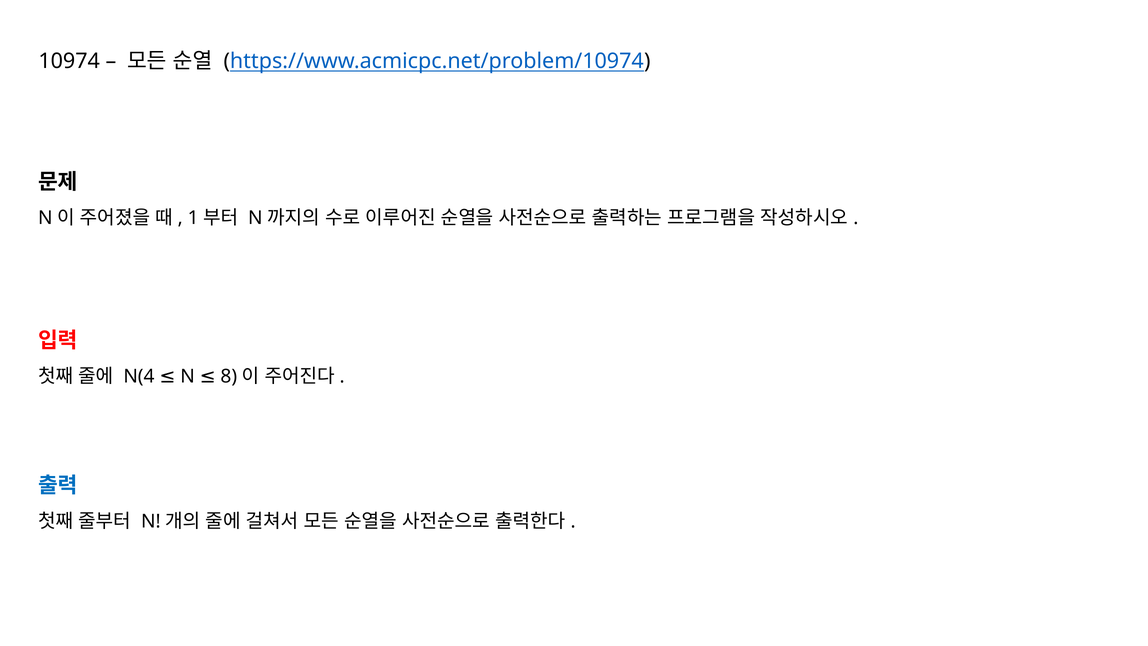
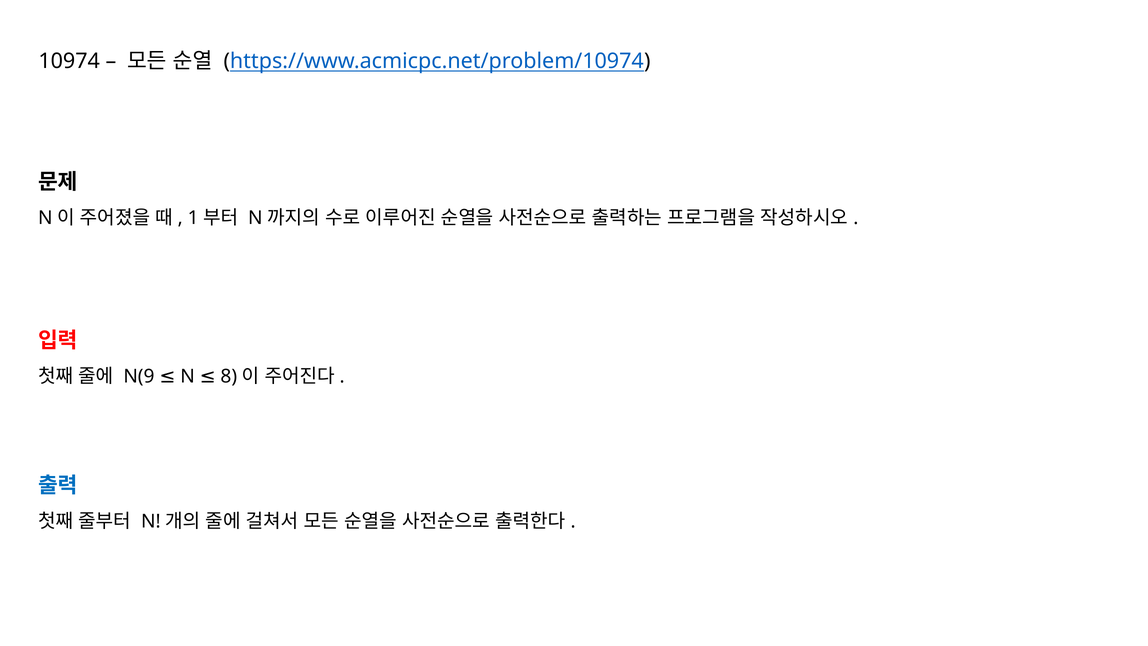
N(4: N(4 -> N(9
